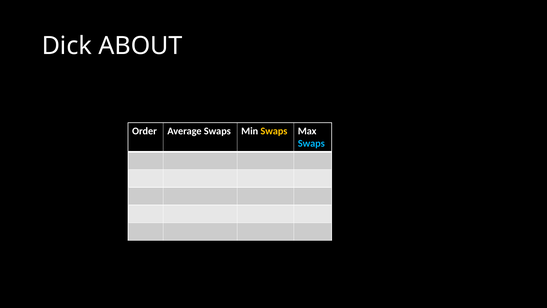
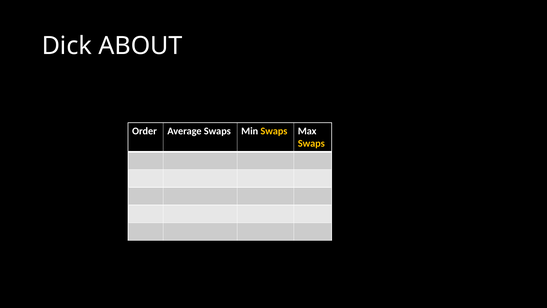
Swaps at (311, 143) colour: light blue -> yellow
